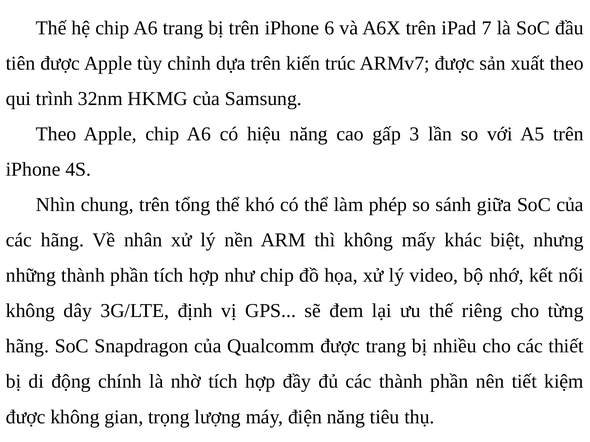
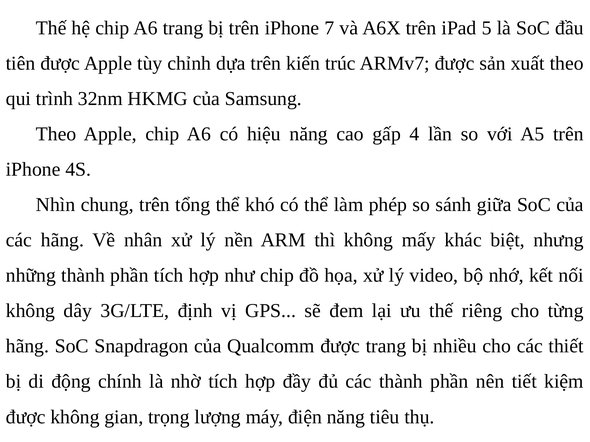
6: 6 -> 7
7: 7 -> 5
3: 3 -> 4
